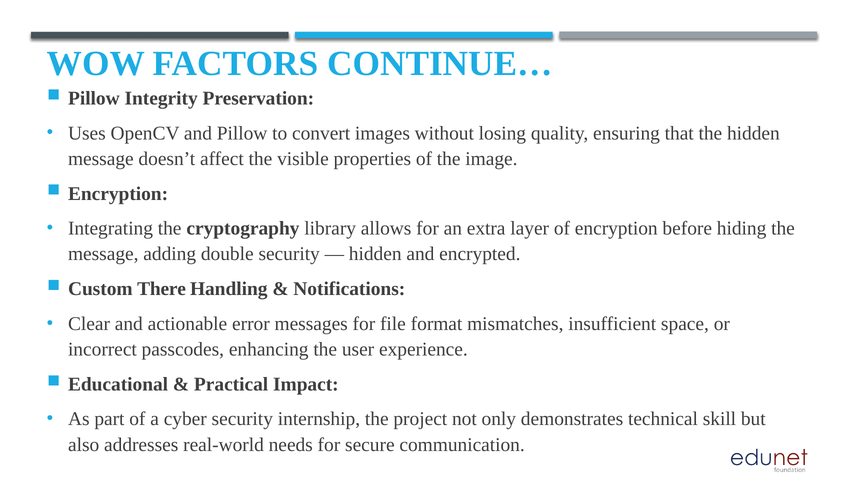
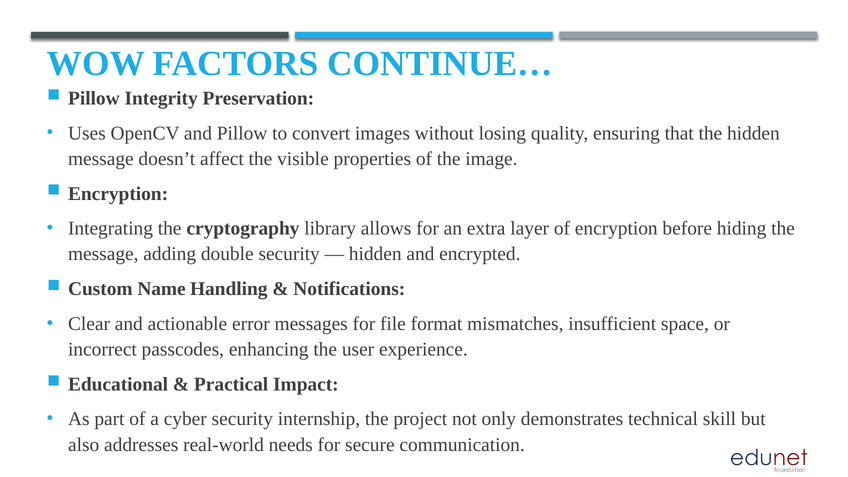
There: There -> Name
